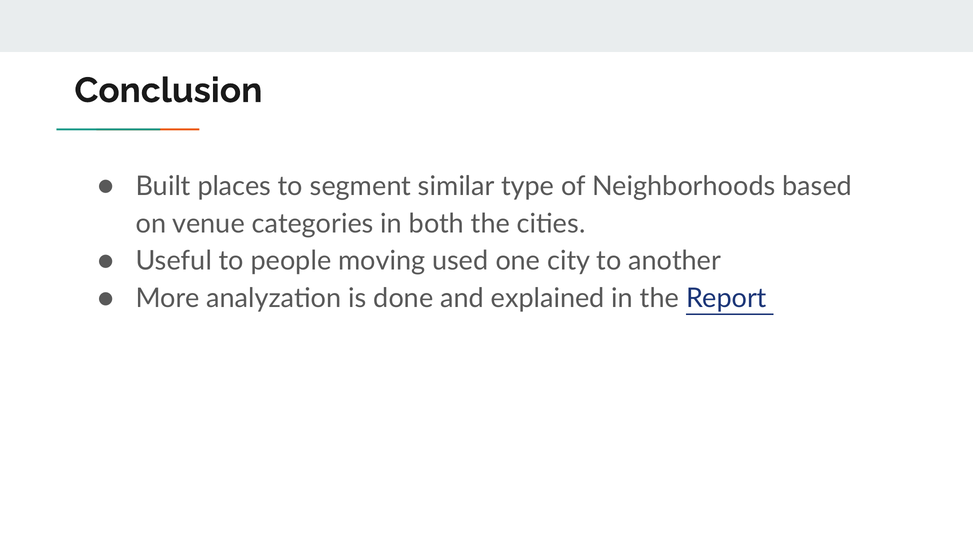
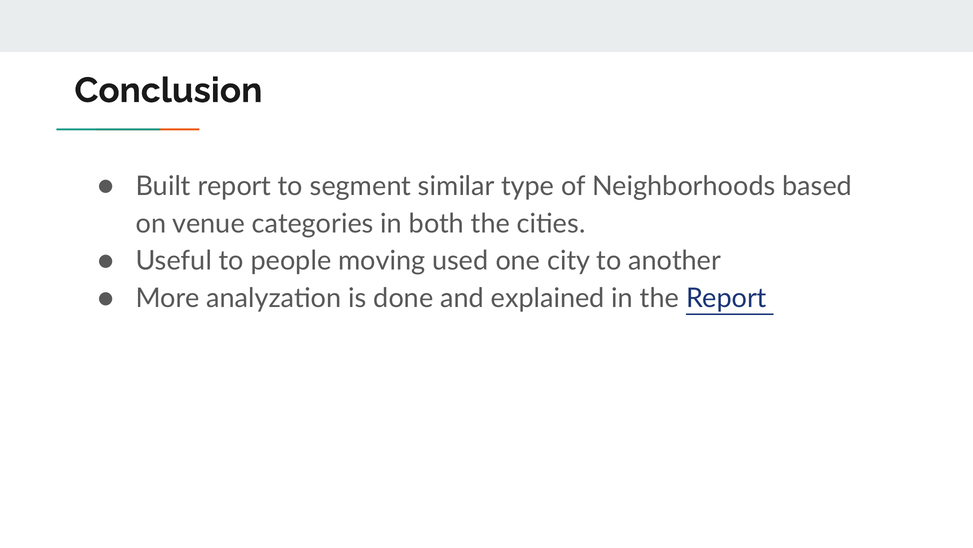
Built places: places -> report
